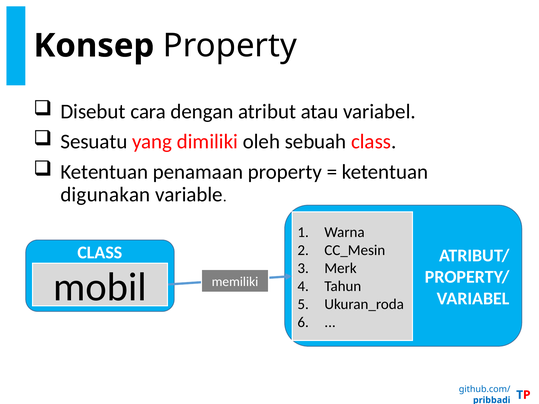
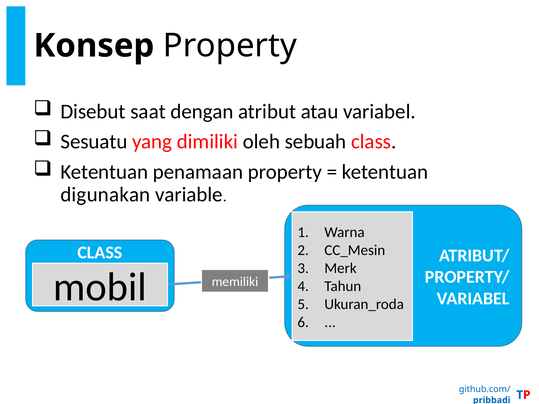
cara: cara -> saat
